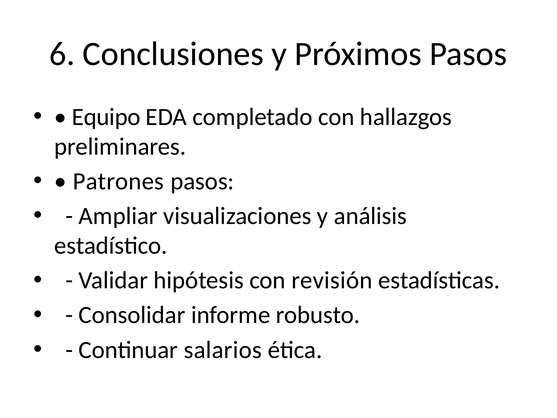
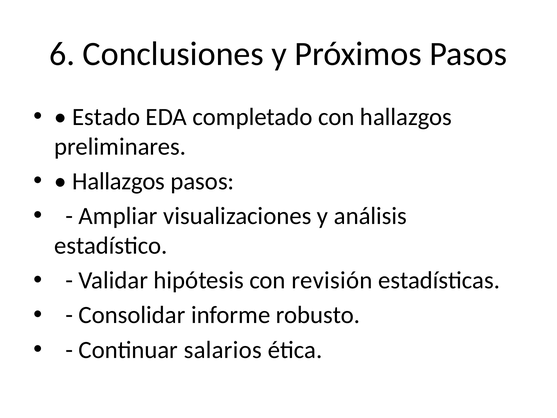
Equipo: Equipo -> Estado
Patrones at (118, 181): Patrones -> Hallazgos
